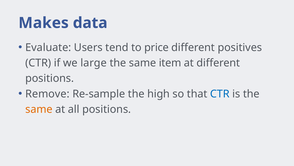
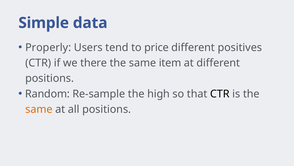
Makes: Makes -> Simple
Evaluate: Evaluate -> Properly
large: large -> there
Remove: Remove -> Random
CTR at (220, 94) colour: blue -> black
